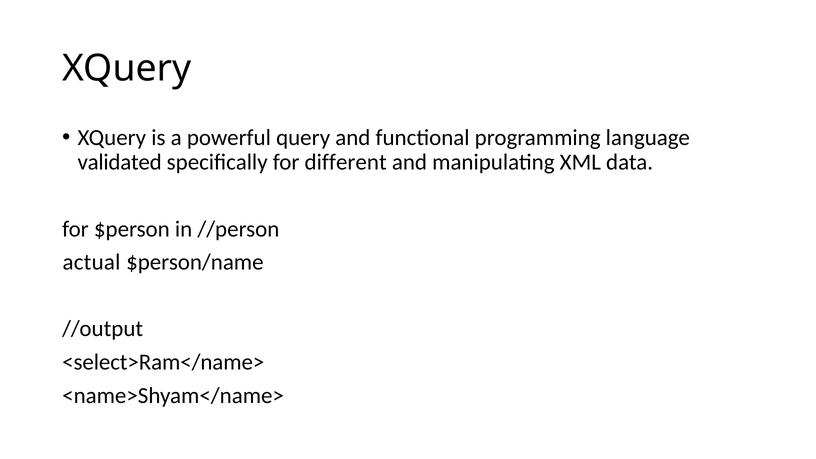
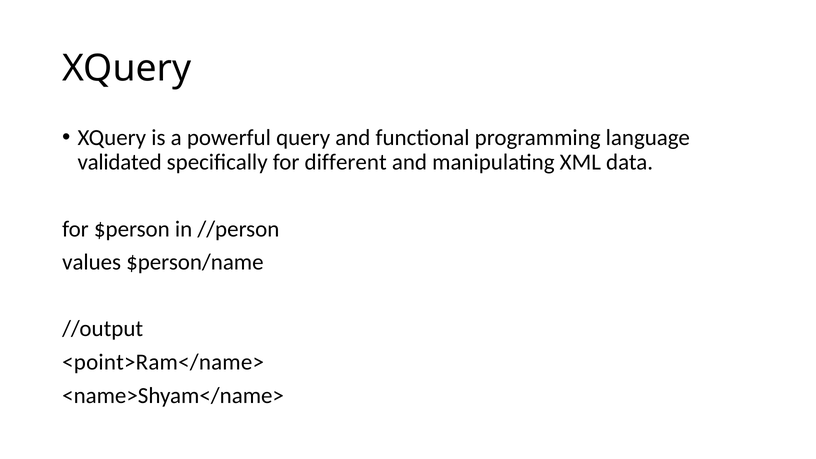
actual: actual -> values
<select>Ram</name>: <select>Ram</name> -> <point>Ram</name>
